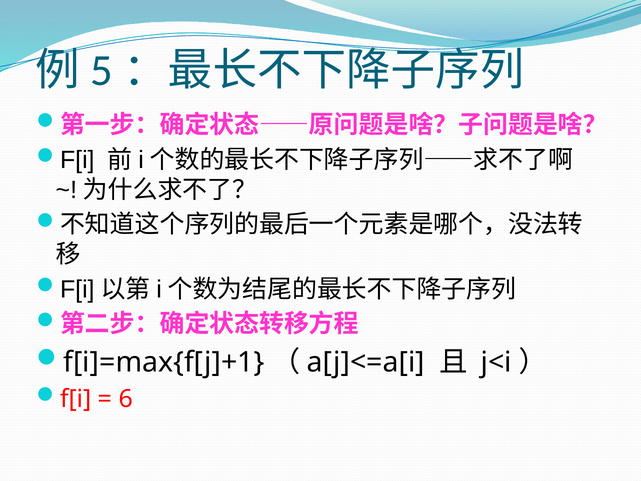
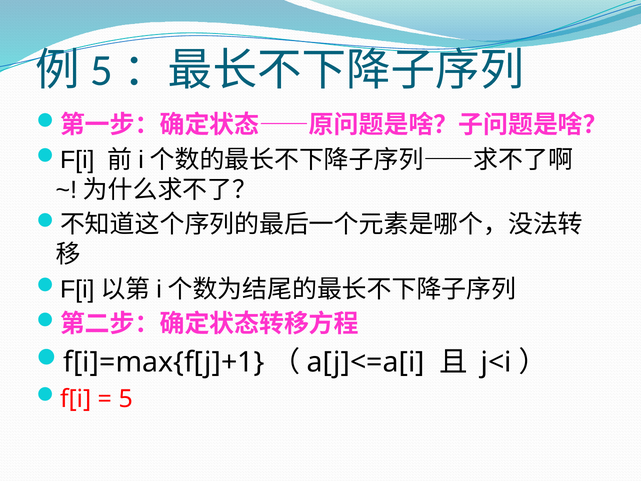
6: 6 -> 5
